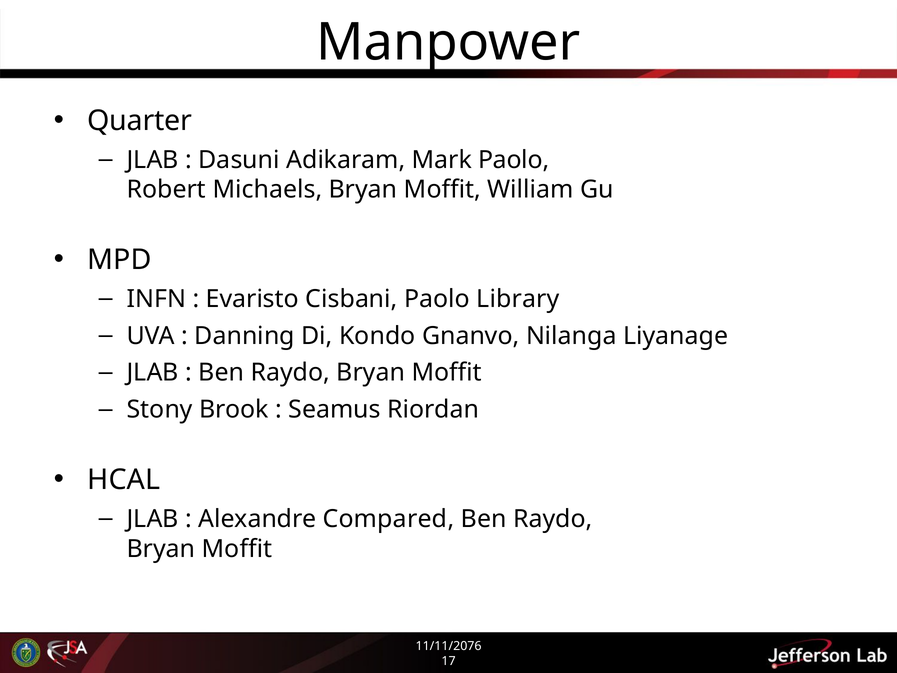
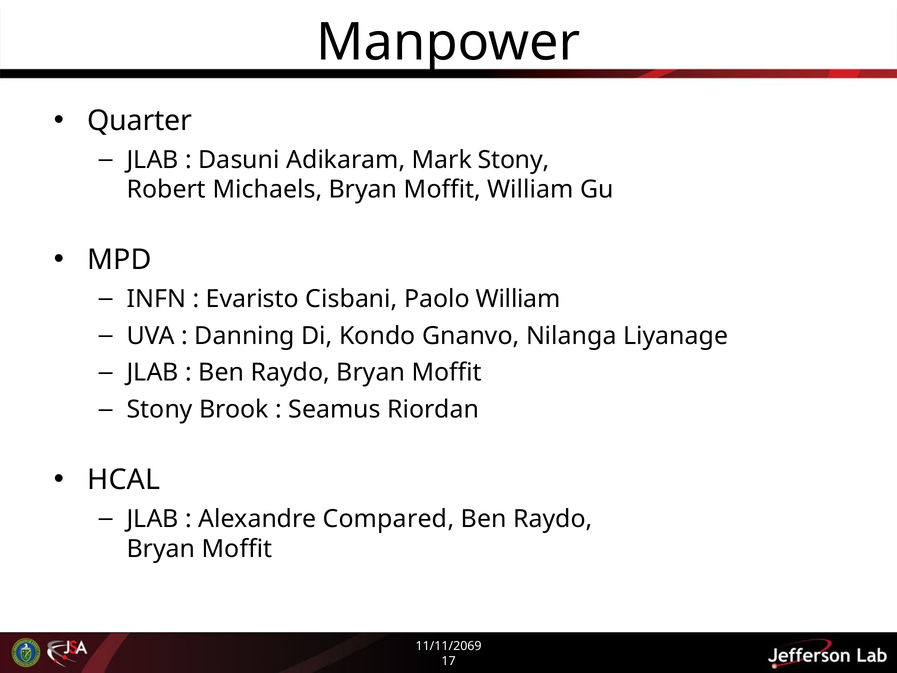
Mark Paolo: Paolo -> Stony
Paolo Library: Library -> William
11/11/2076: 11/11/2076 -> 11/11/2069
